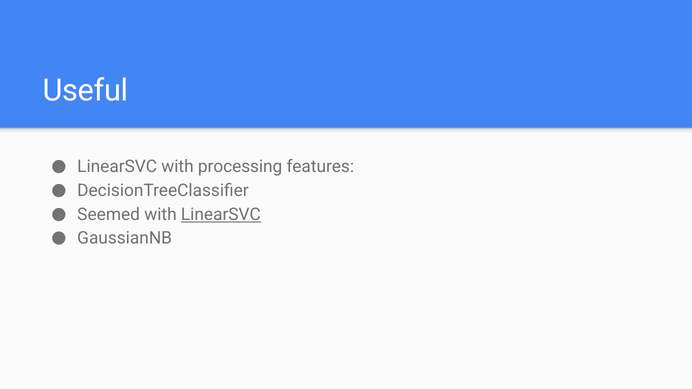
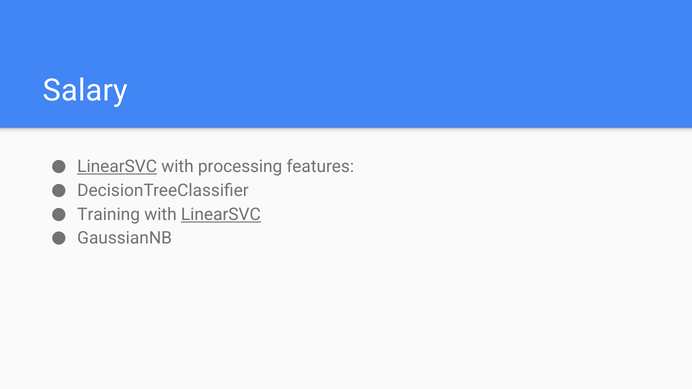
Useful: Useful -> Salary
LinearSVC at (117, 167) underline: none -> present
Seemed: Seemed -> Training
